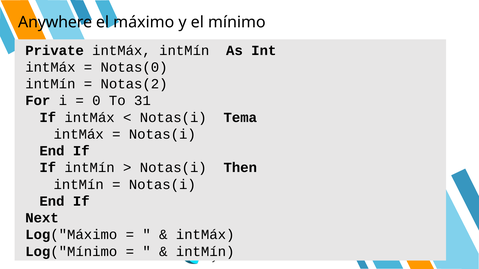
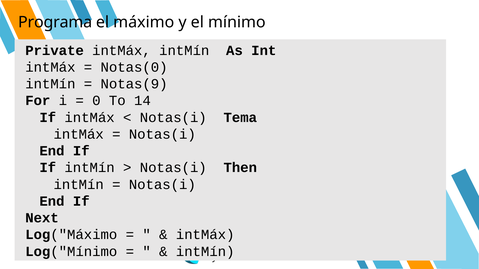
Anywhere at (55, 22): Anywhere -> Programa
Notas(2: Notas(2 -> Notas(9
31: 31 -> 14
